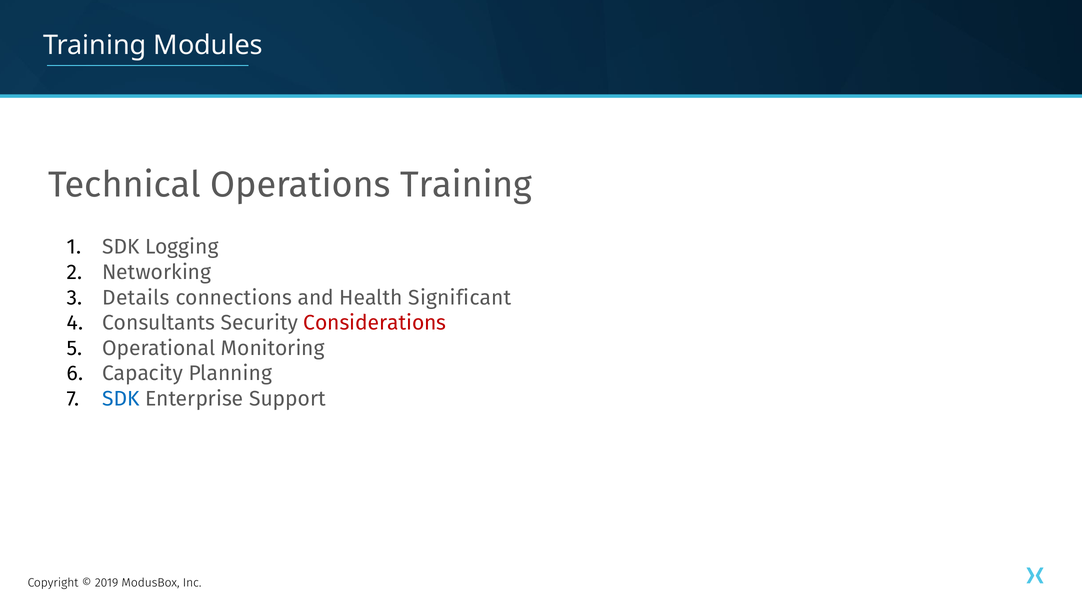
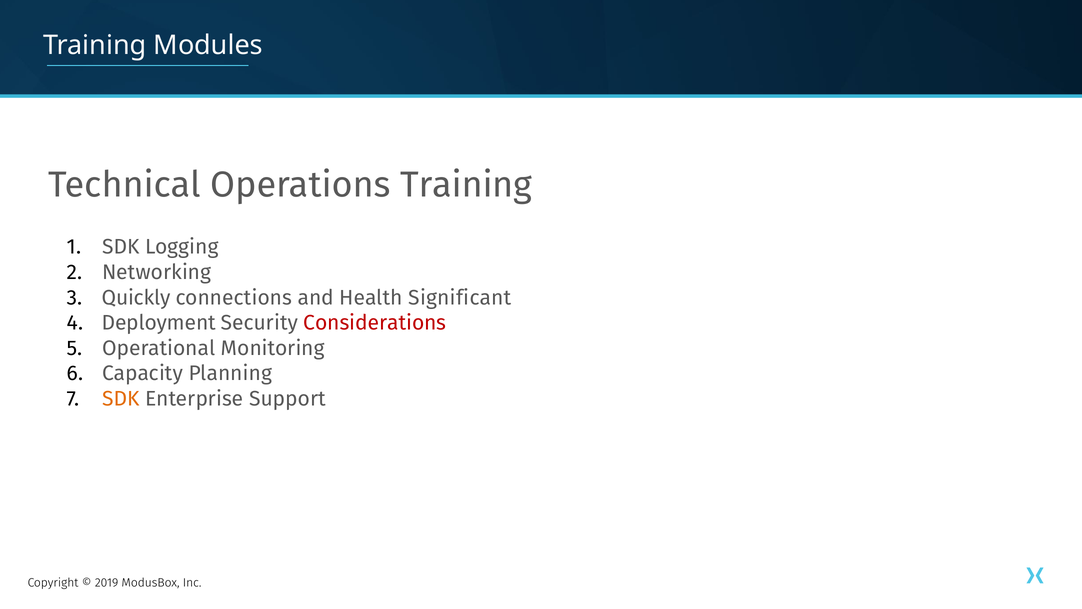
Details: Details -> Quickly
Consultants: Consultants -> Deployment
SDK at (121, 398) colour: blue -> orange
